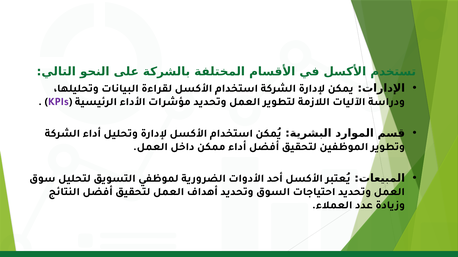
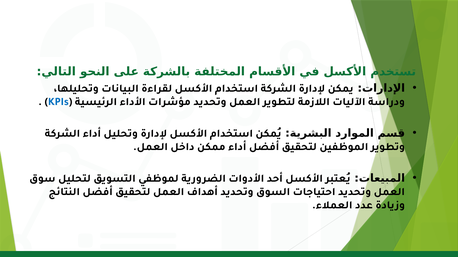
KPIs colour: purple -> blue
